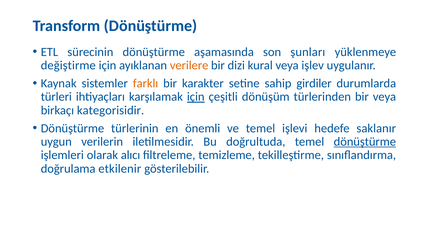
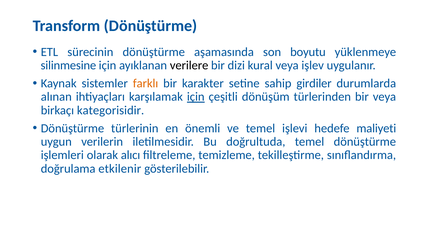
şunları: şunları -> boyutu
değiştirme: değiştirme -> silinmesine
verilere colour: orange -> black
türleri: türleri -> alınan
saklanır: saklanır -> maliyeti
dönüştürme at (365, 142) underline: present -> none
